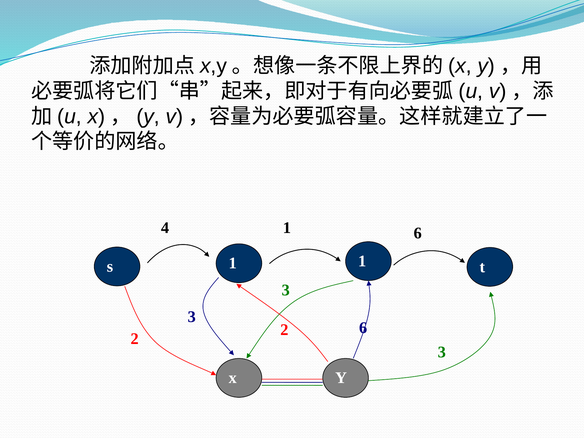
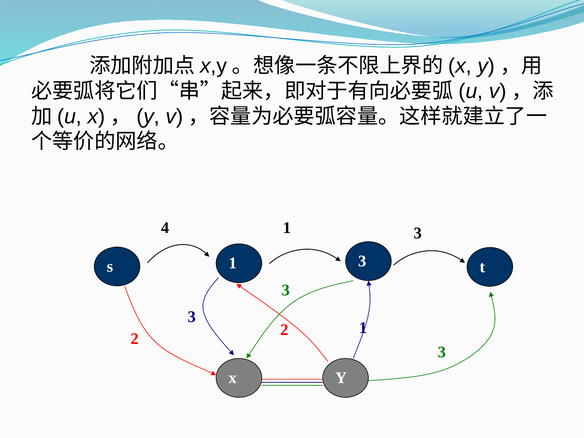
4 6: 6 -> 3
1 at (362, 261): 1 -> 3
2 6: 6 -> 1
